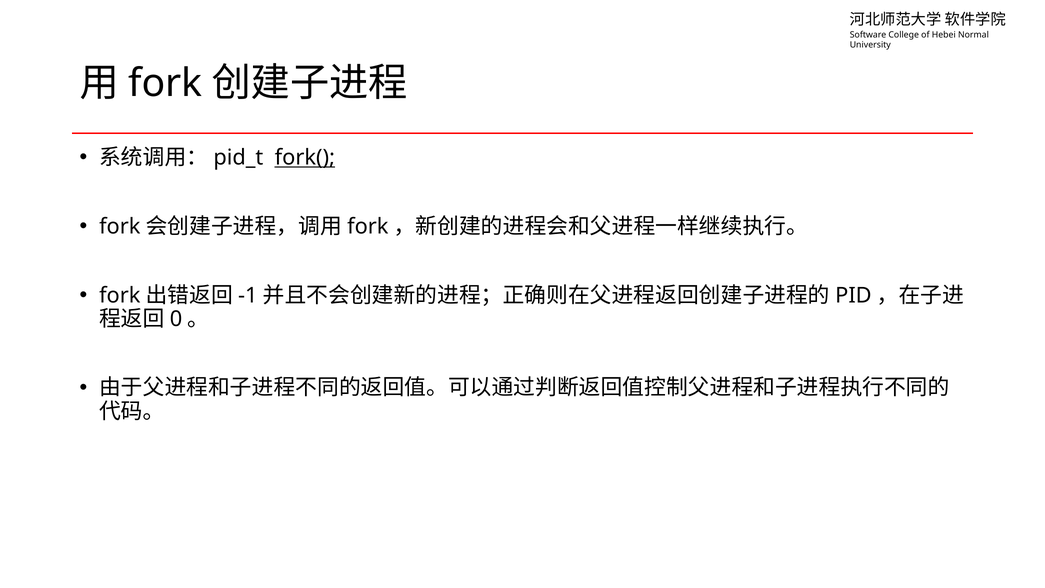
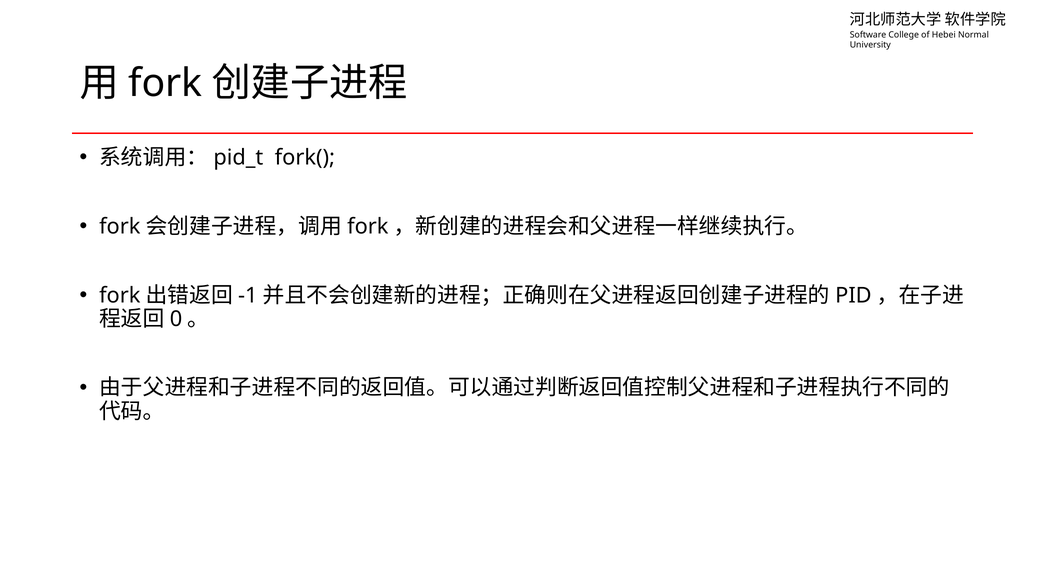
fork( underline: present -> none
